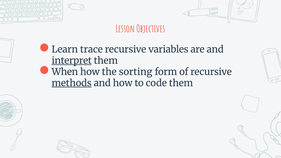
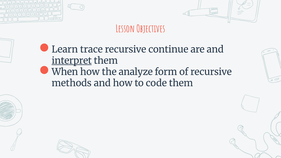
variables: variables -> continue
sorting: sorting -> analyze
methods underline: present -> none
